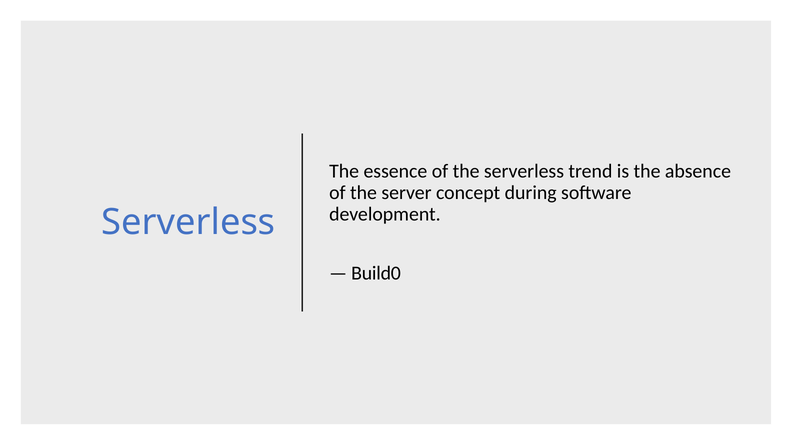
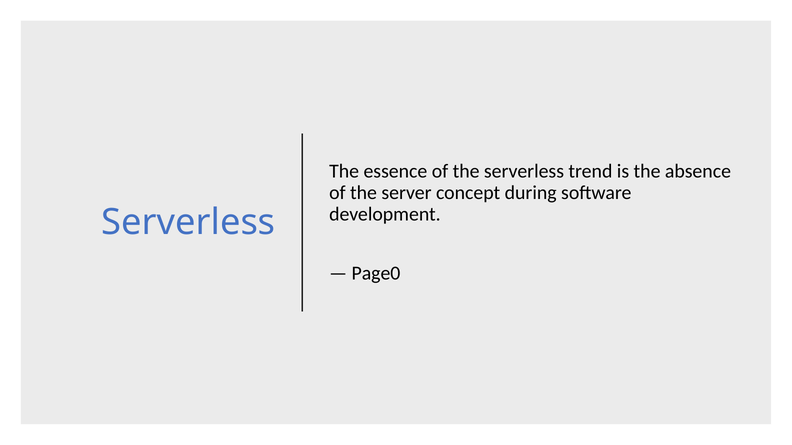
Build0: Build0 -> Page0
